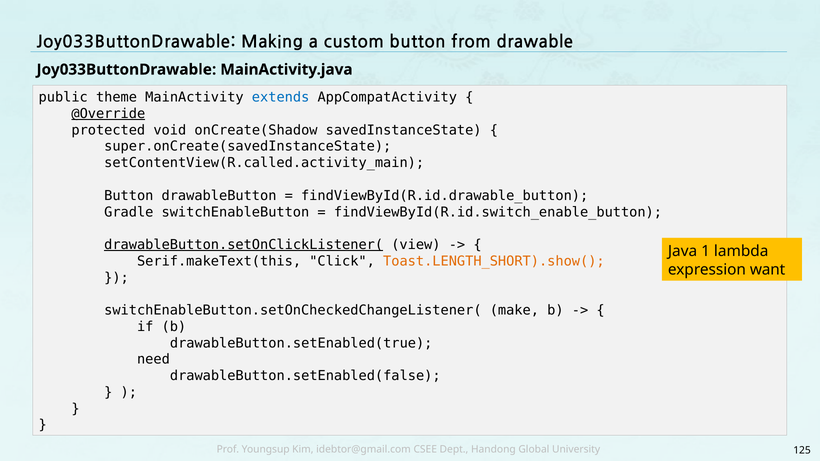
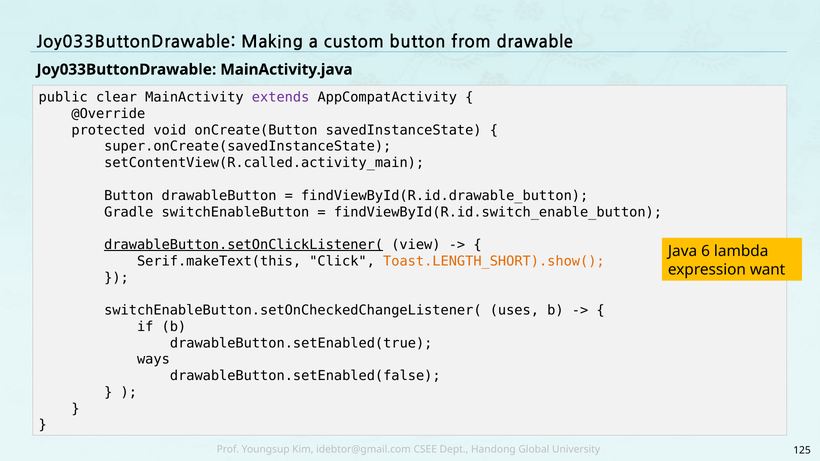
theme: theme -> clear
extends colour: blue -> purple
@Override underline: present -> none
onCreate(Shadow: onCreate(Shadow -> onCreate(Button
1: 1 -> 6
make: make -> uses
need: need -> ways
